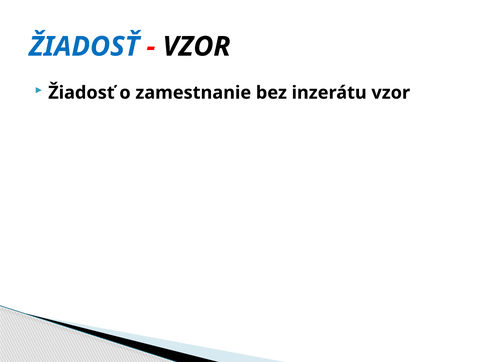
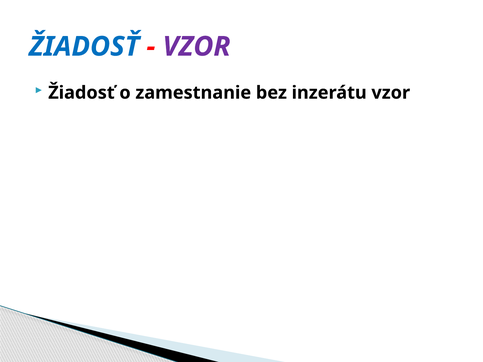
VZOR at (196, 47) colour: black -> purple
